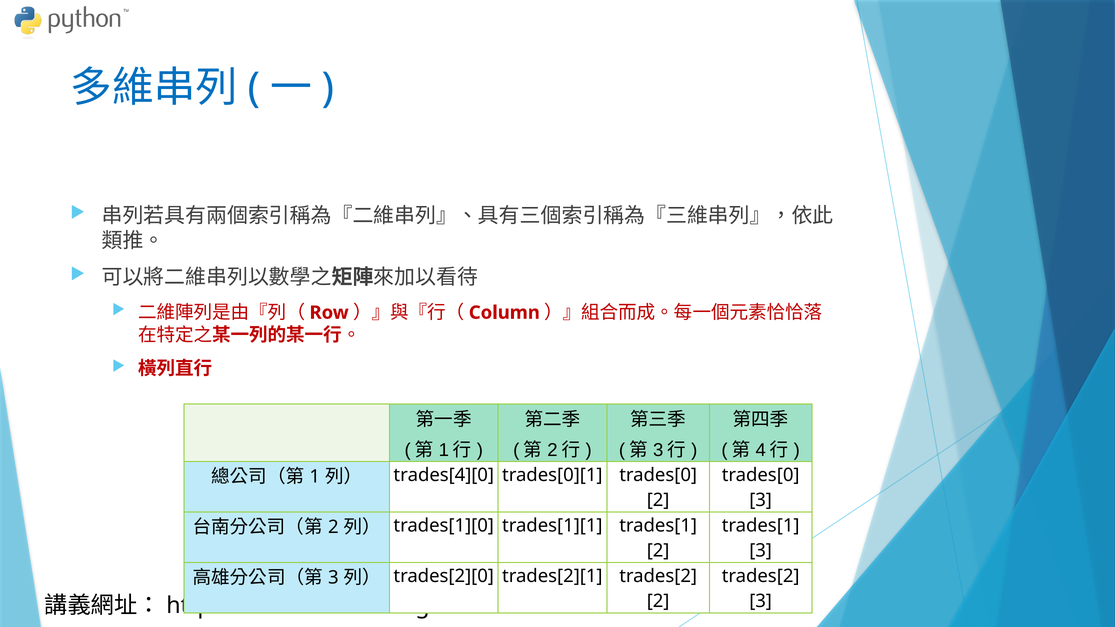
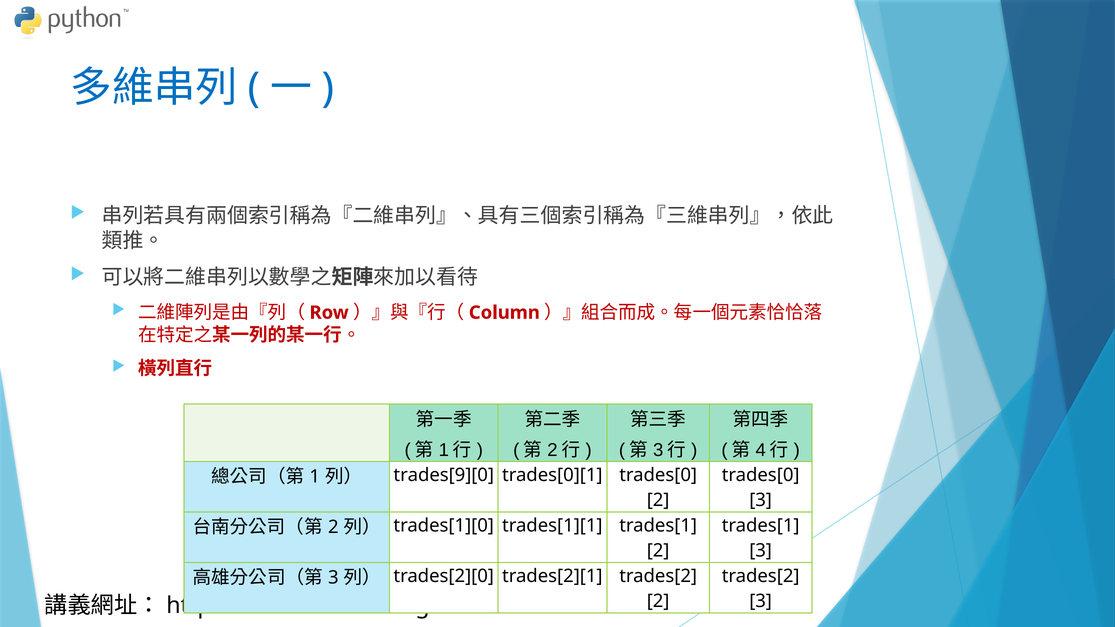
trades[4][0: trades[4][0 -> trades[9][0
